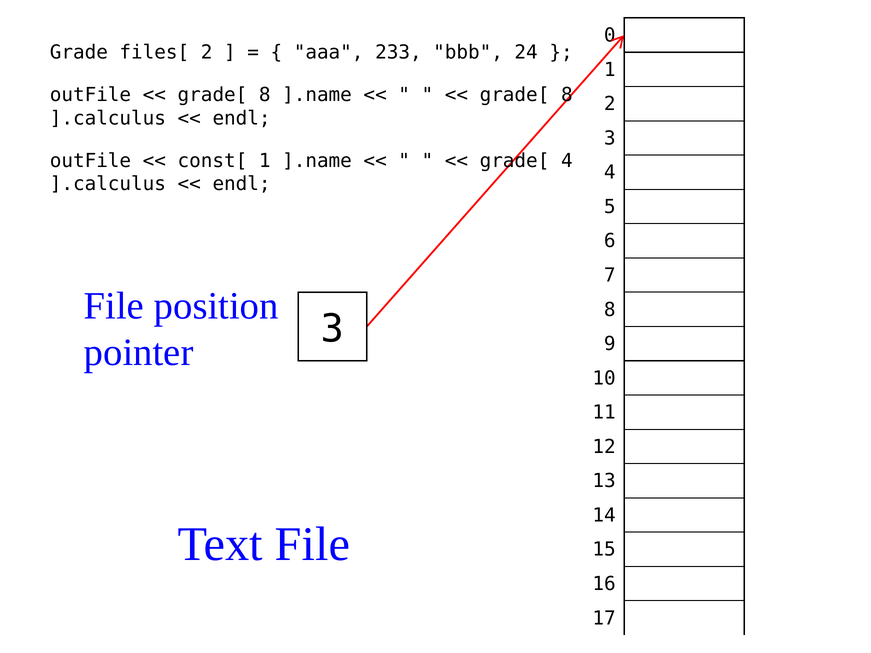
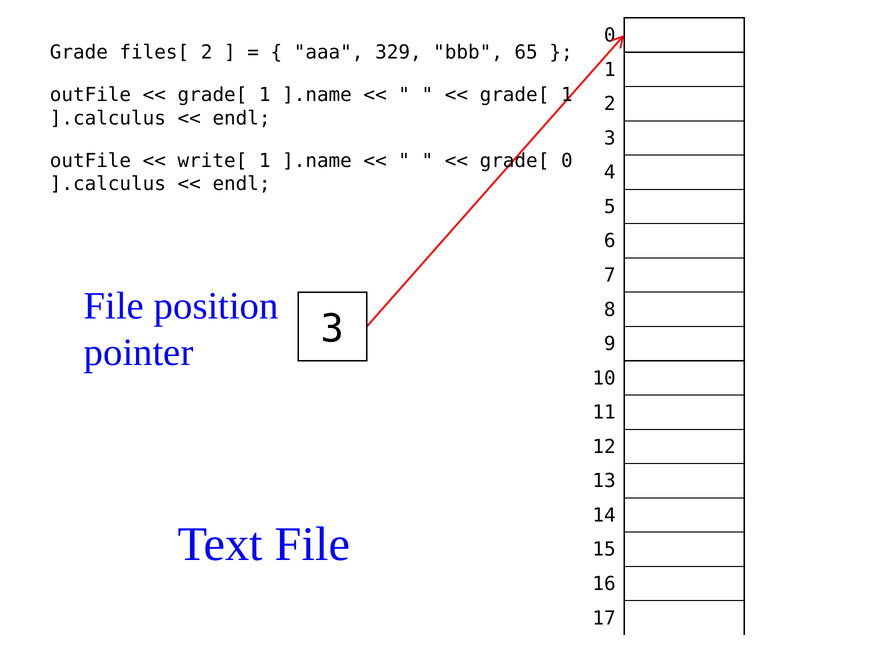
233: 233 -> 329
24: 24 -> 65
8 at (265, 95): 8 -> 1
8 at (567, 95): 8 -> 1
const[: const[ -> write[
grade[ 4: 4 -> 0
